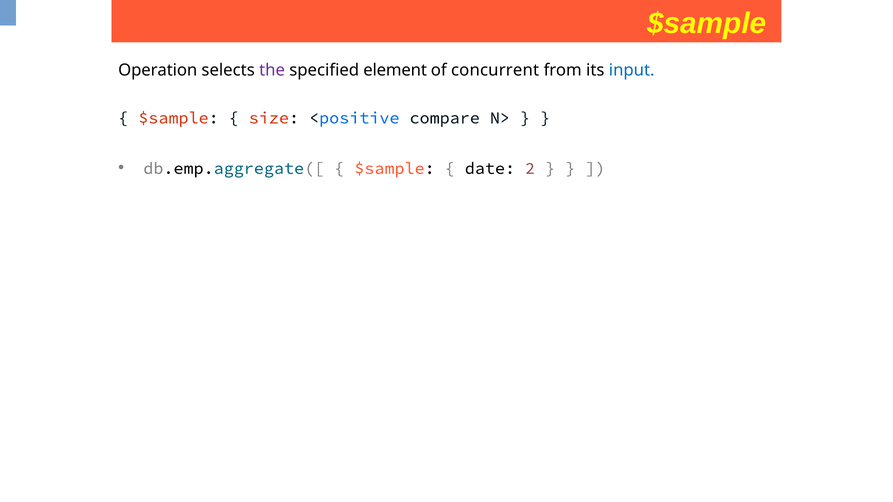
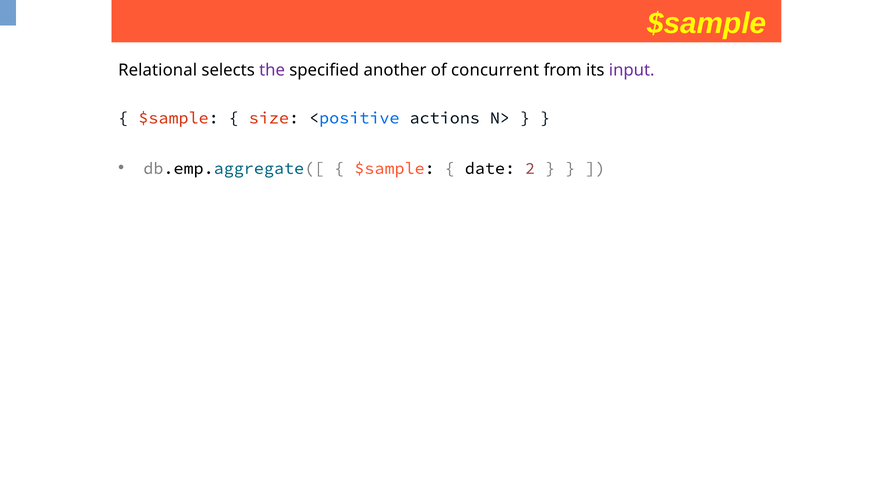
Operation: Operation -> Relational
element: element -> another
input colour: blue -> purple
compare: compare -> actions
